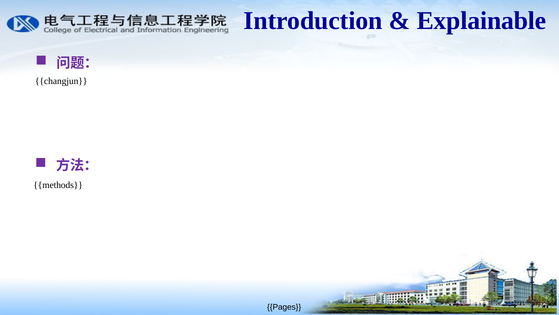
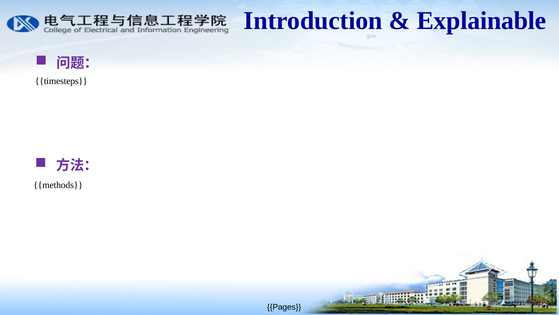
changjun: changjun -> timesteps
